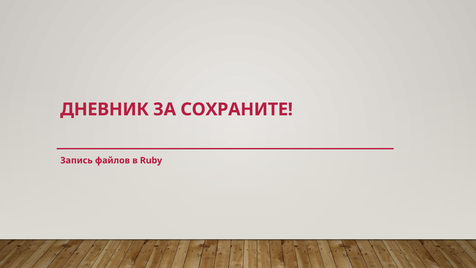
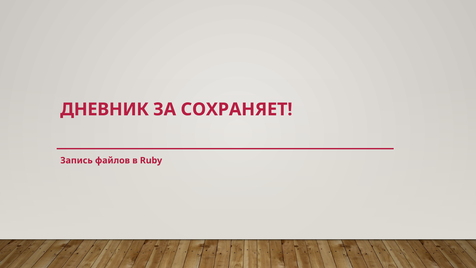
СОХРАНИТЕ: СОХРАНИТЕ -> СОХРАНЯЕТ
